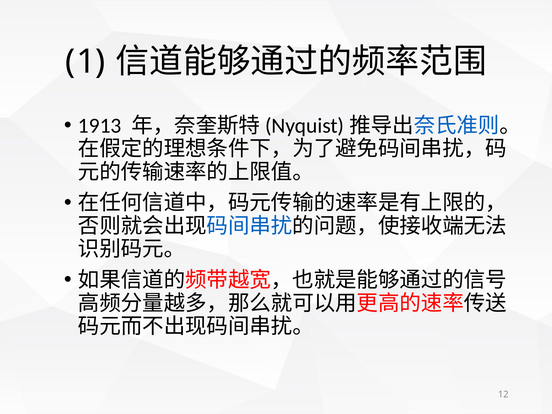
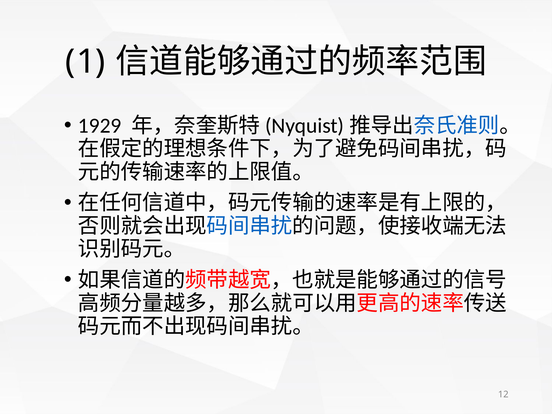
1913: 1913 -> 1929
